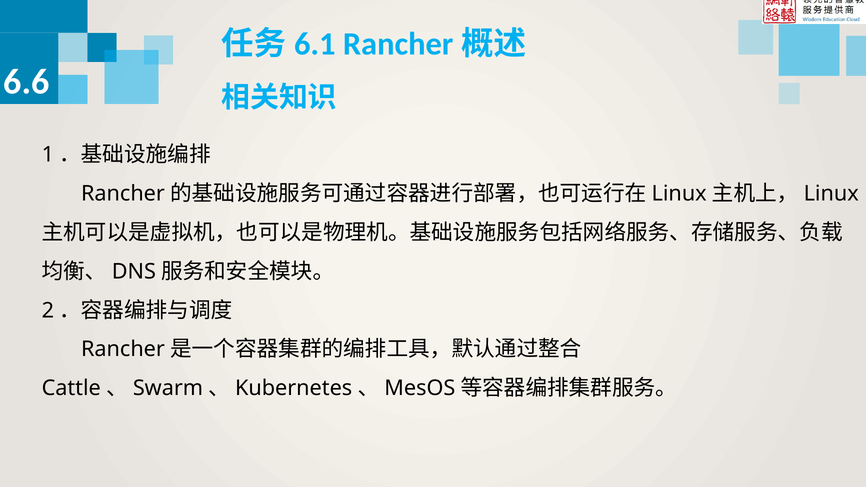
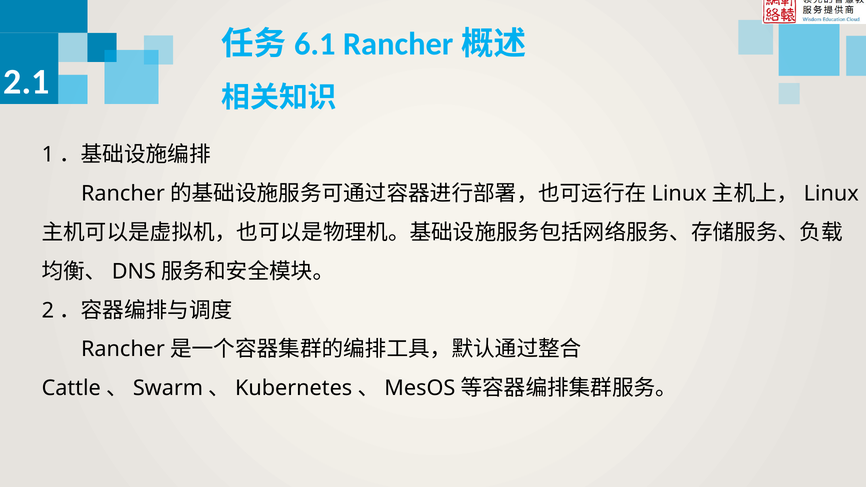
6.6: 6.6 -> 2.1
